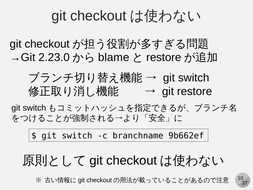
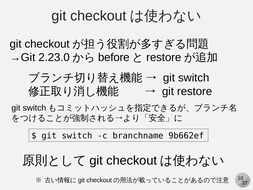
blame: blame -> before
